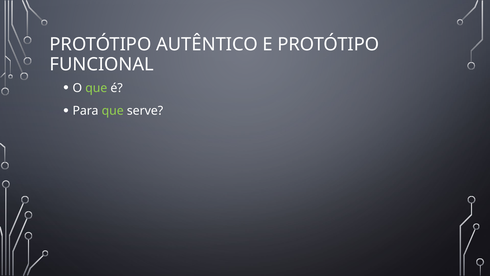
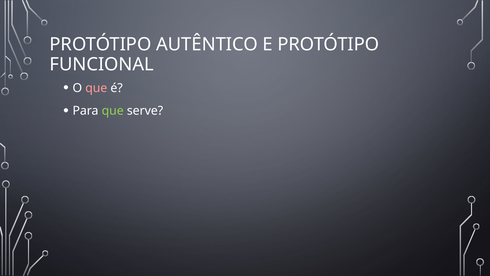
que at (96, 88) colour: light green -> pink
